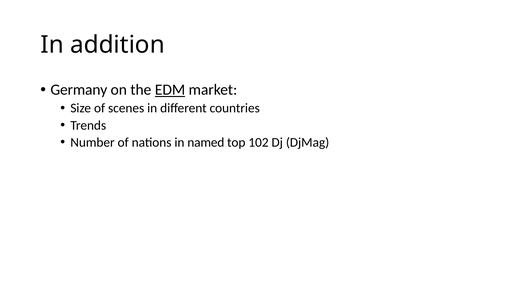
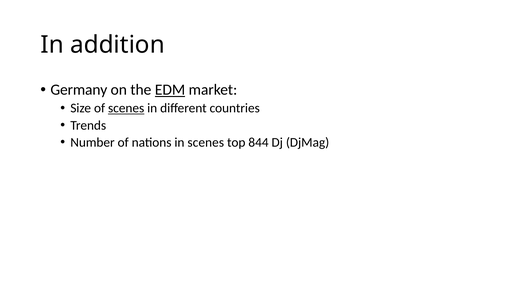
scenes at (126, 108) underline: none -> present
in named: named -> scenes
102: 102 -> 844
